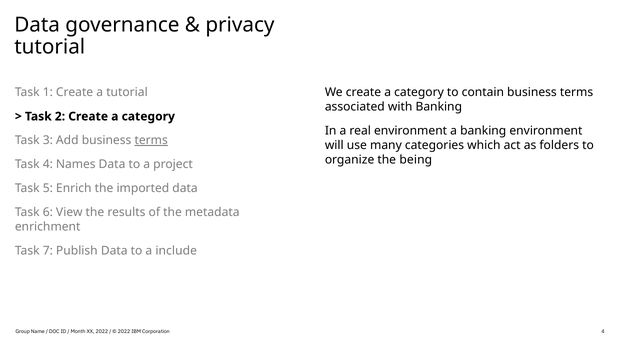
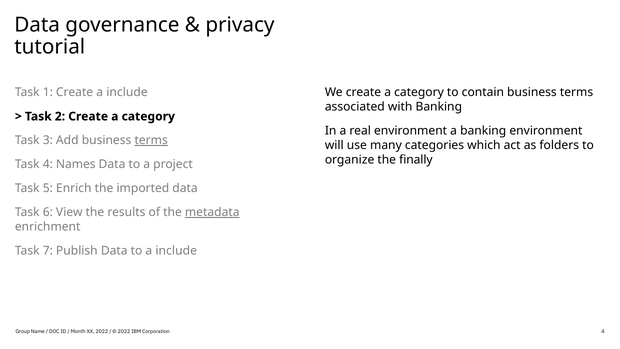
Create a tutorial: tutorial -> include
being: being -> finally
metadata underline: none -> present
